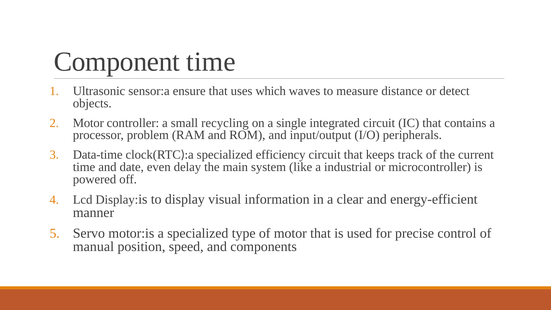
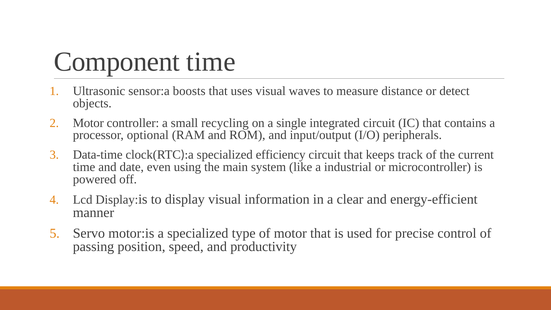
ensure: ensure -> boosts
uses which: which -> visual
problem: problem -> optional
delay: delay -> using
manual: manual -> passing
components: components -> productivity
